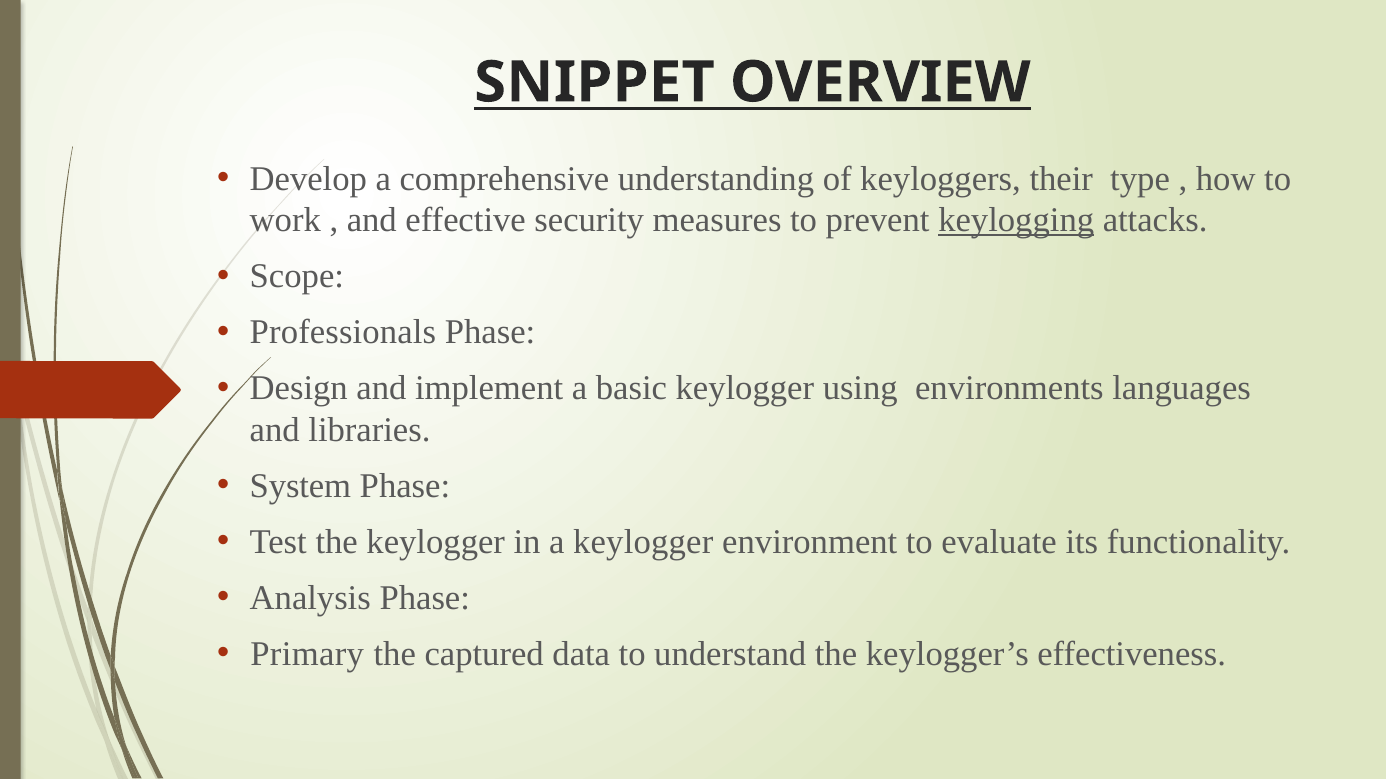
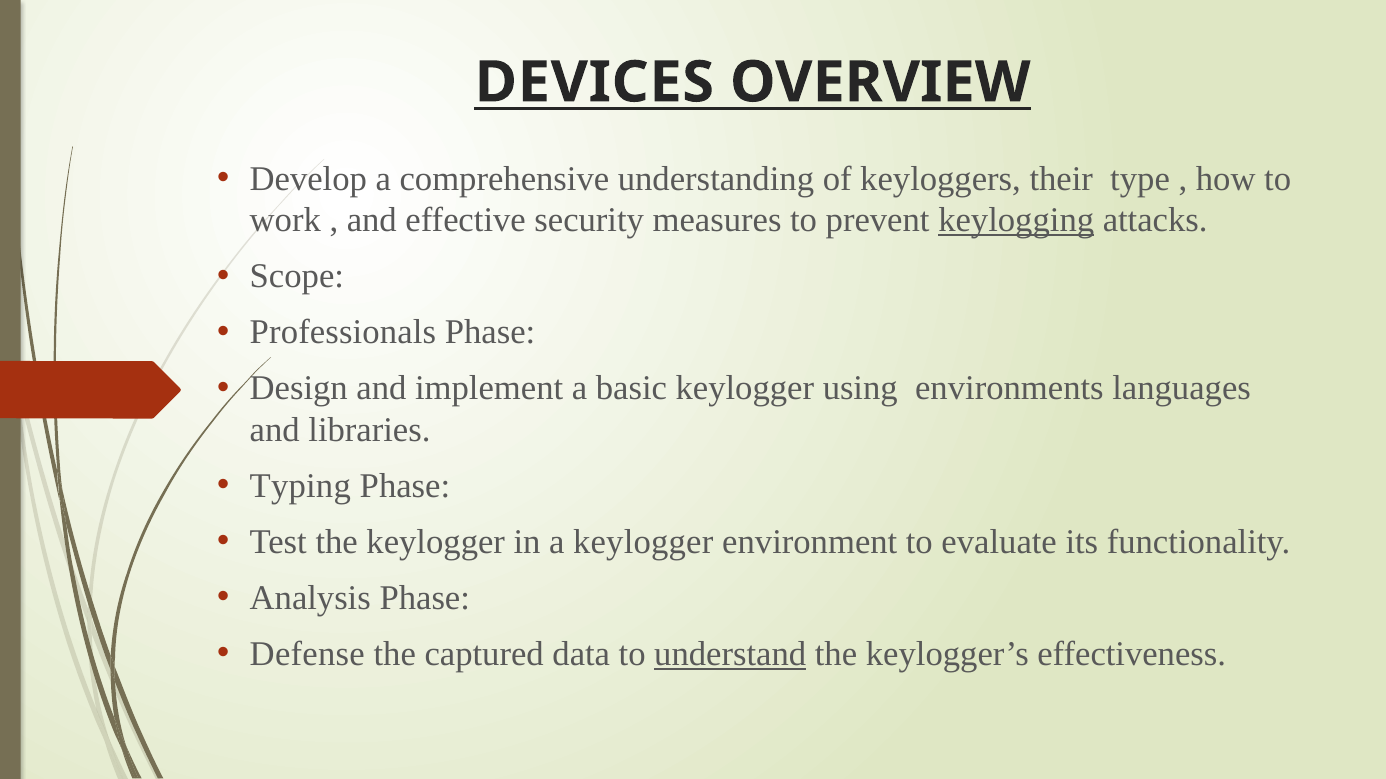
SNIPPET: SNIPPET -> DEVICES
System: System -> Typing
Primary: Primary -> Defense
understand underline: none -> present
